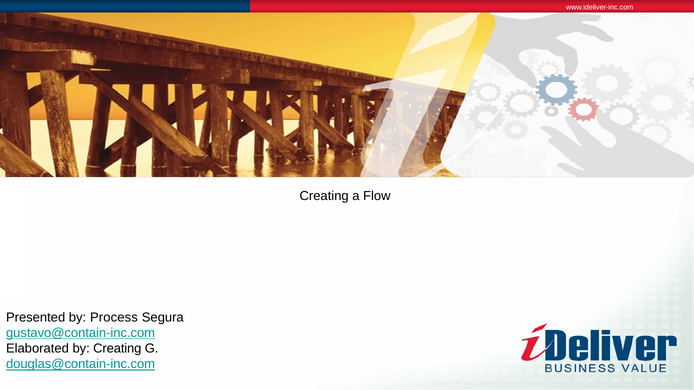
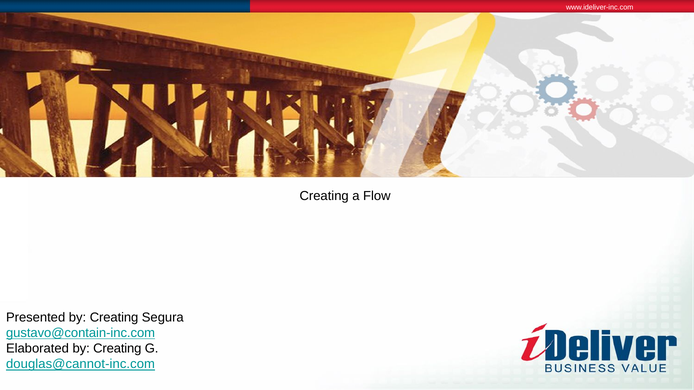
Presented by Process: Process -> Creating
douglas@contain-inc.com: douglas@contain-inc.com -> douglas@cannot-inc.com
